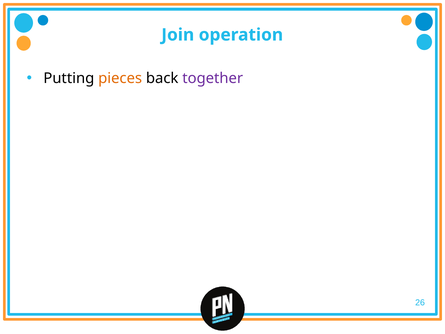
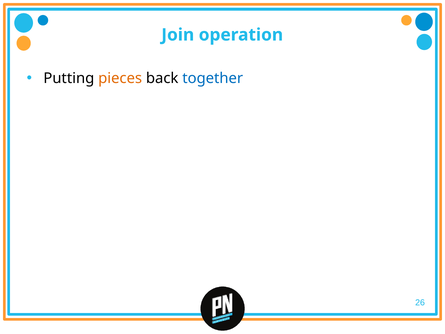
together colour: purple -> blue
